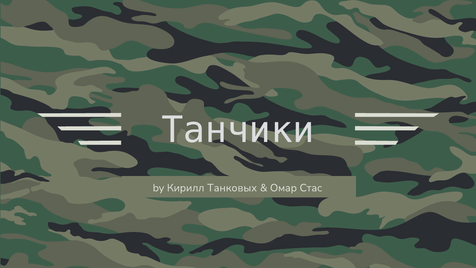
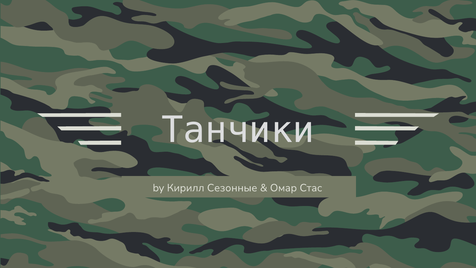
Танковых: Танковых -> Сезонные
